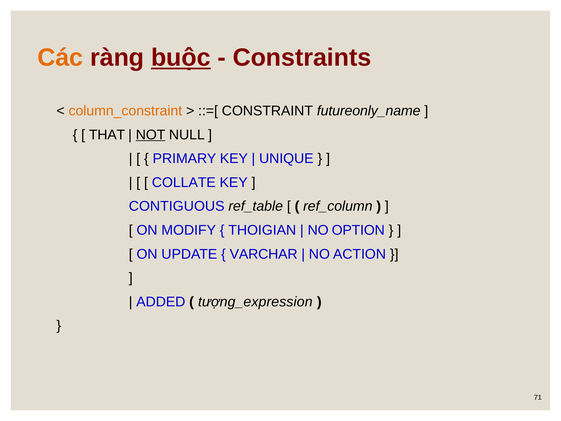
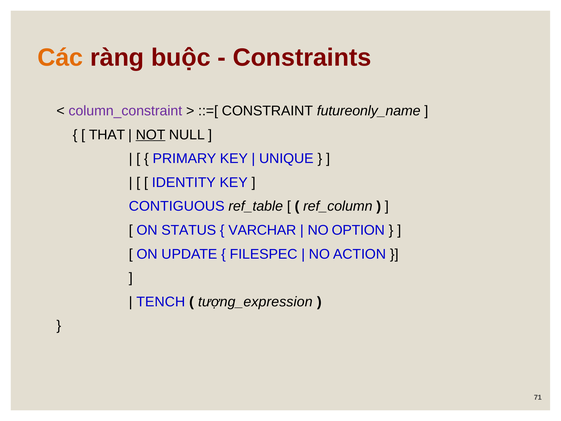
buộc underline: present -> none
column_constraint colour: orange -> purple
COLLATE: COLLATE -> IDENTITY
MODIFY: MODIFY -> STATUS
THOIGIAN: THOIGIAN -> VARCHAR
VARCHAR: VARCHAR -> FILESPEC
ADDED: ADDED -> TENCH
